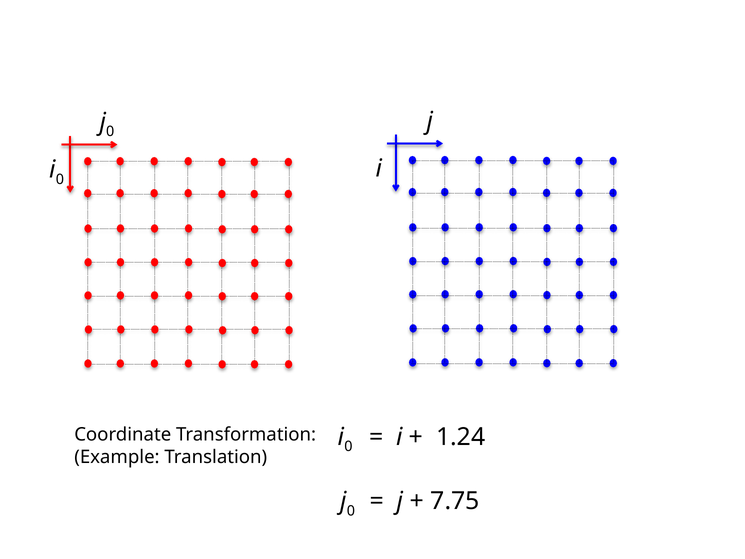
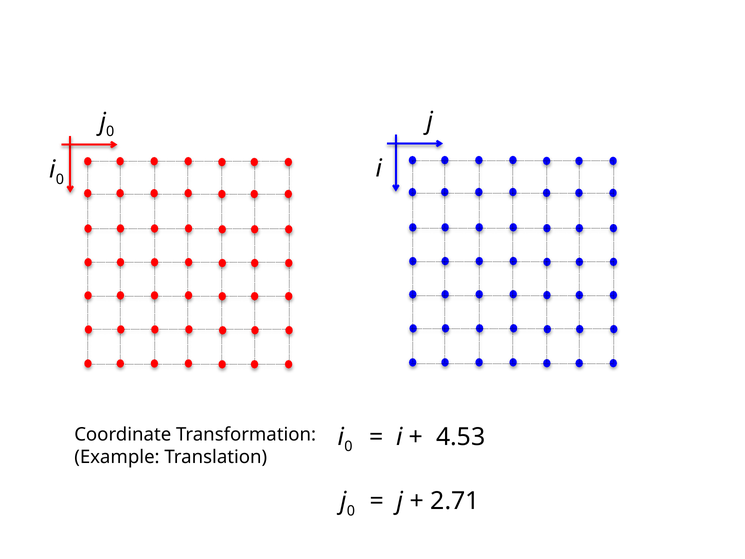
1.24: 1.24 -> 4.53
7.75: 7.75 -> 2.71
